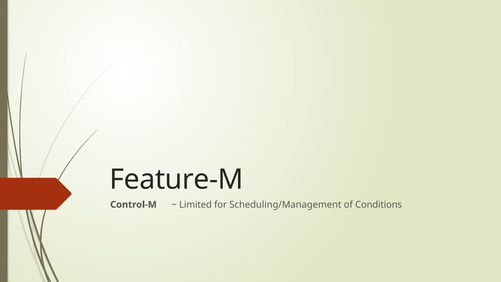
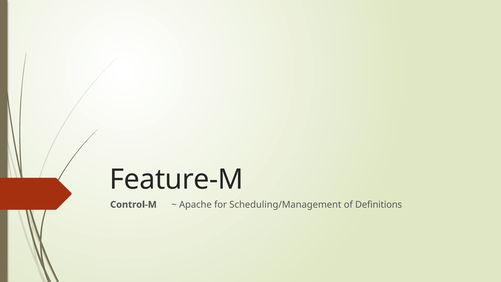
Limited: Limited -> Apache
Conditions: Conditions -> Definitions
